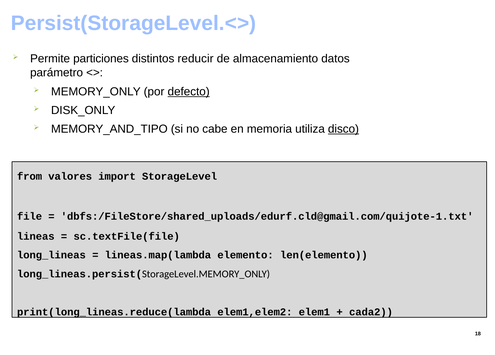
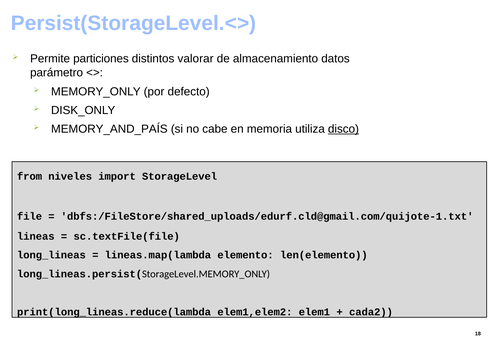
reducir: reducir -> valorar
defecto underline: present -> none
MEMORY_AND_TIPO: MEMORY_AND_TIPO -> MEMORY_AND_PAÍS
valores: valores -> niveles
